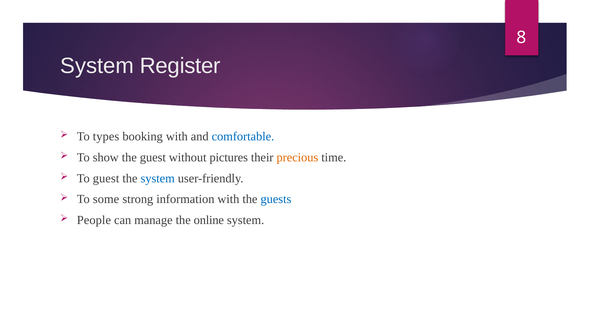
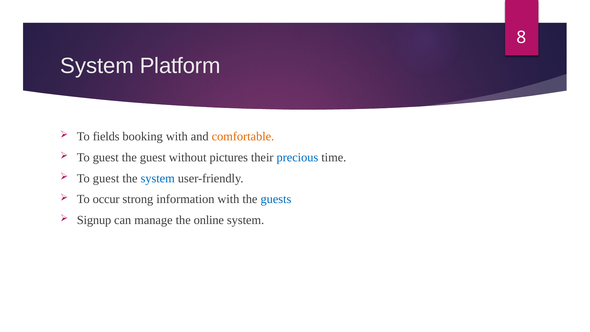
Register: Register -> Platform
types: types -> fields
comfortable colour: blue -> orange
show at (106, 157): show -> guest
precious colour: orange -> blue
some: some -> occur
People: People -> Signup
